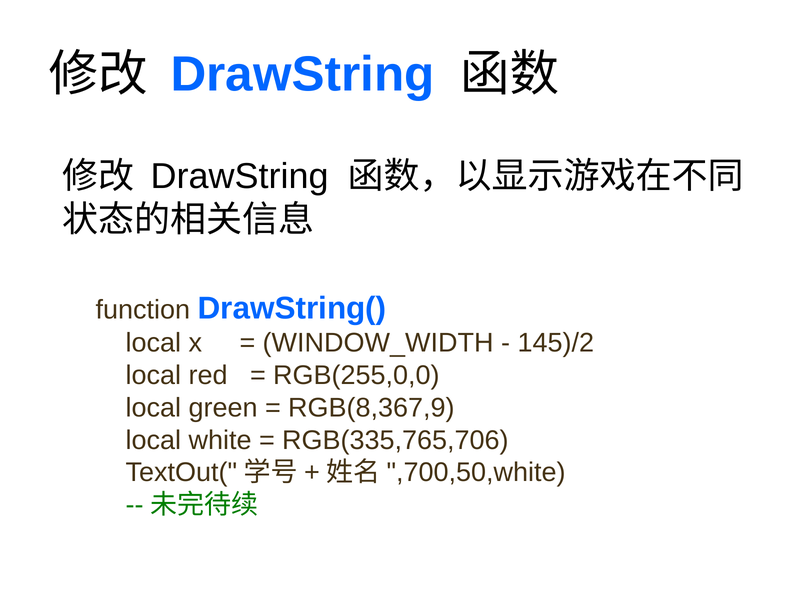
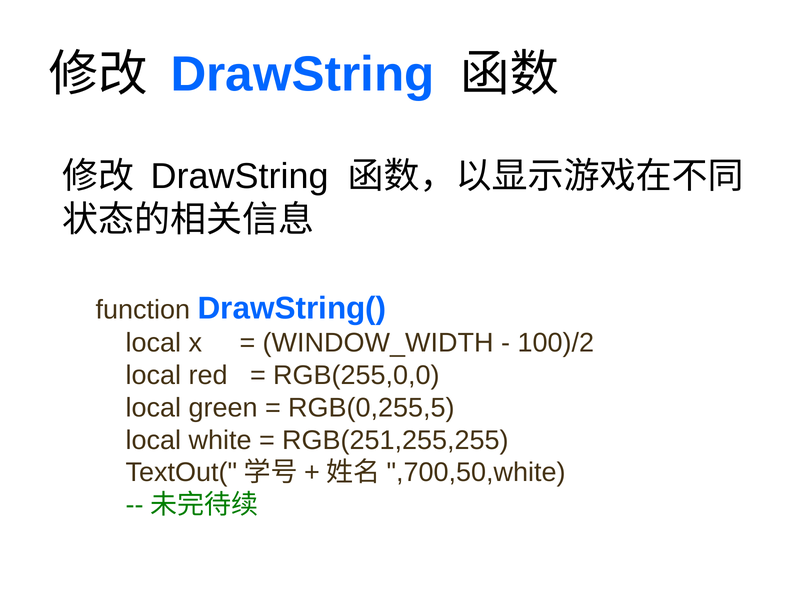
145)/2: 145)/2 -> 100)/2
RGB(8,367,9: RGB(8,367,9 -> RGB(0,255,5
RGB(335,765,706: RGB(335,765,706 -> RGB(251,255,255
